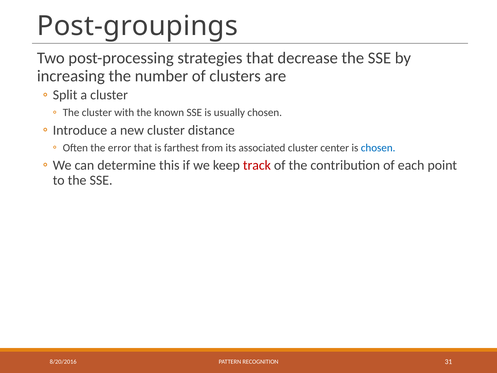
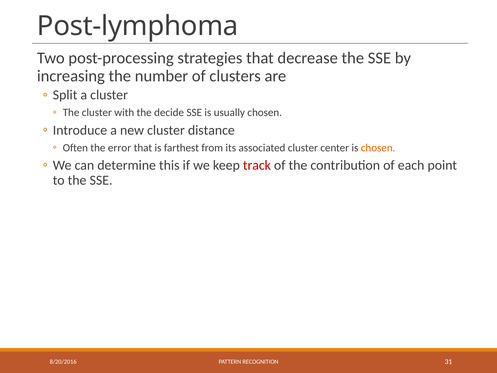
Post-groupings: Post-groupings -> Post-lymphoma
known: known -> decide
chosen at (378, 148) colour: blue -> orange
